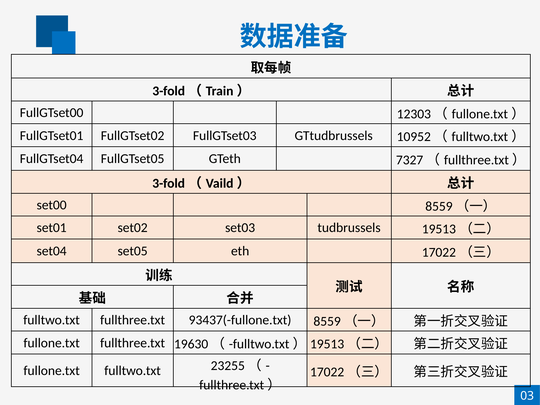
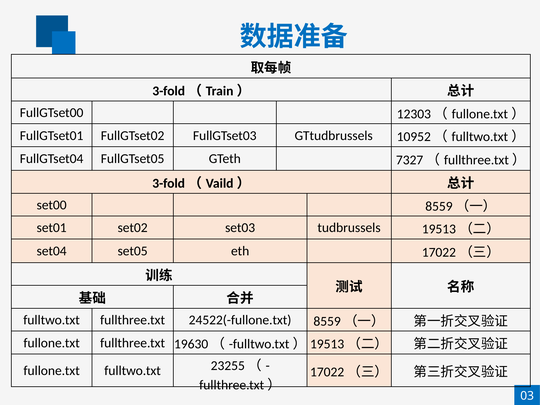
93437(-fullone.txt: 93437(-fullone.txt -> 24522(-fullone.txt
